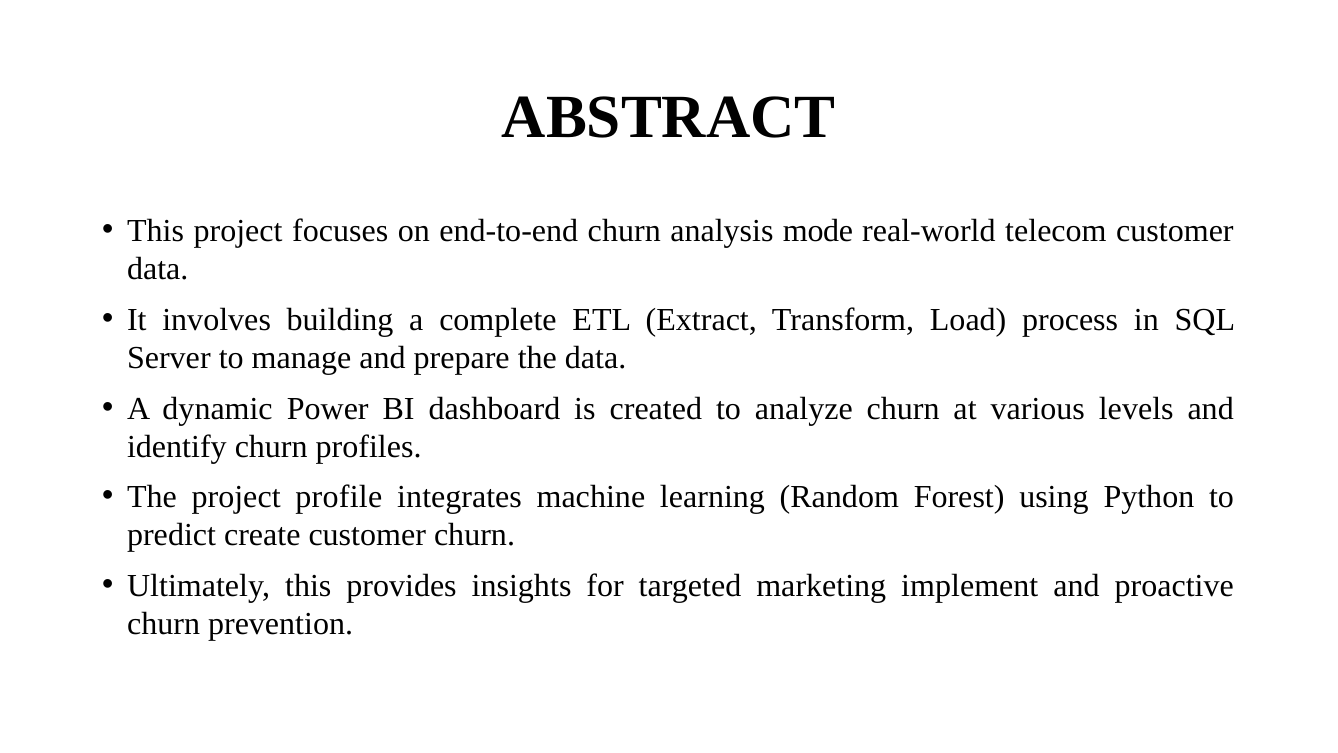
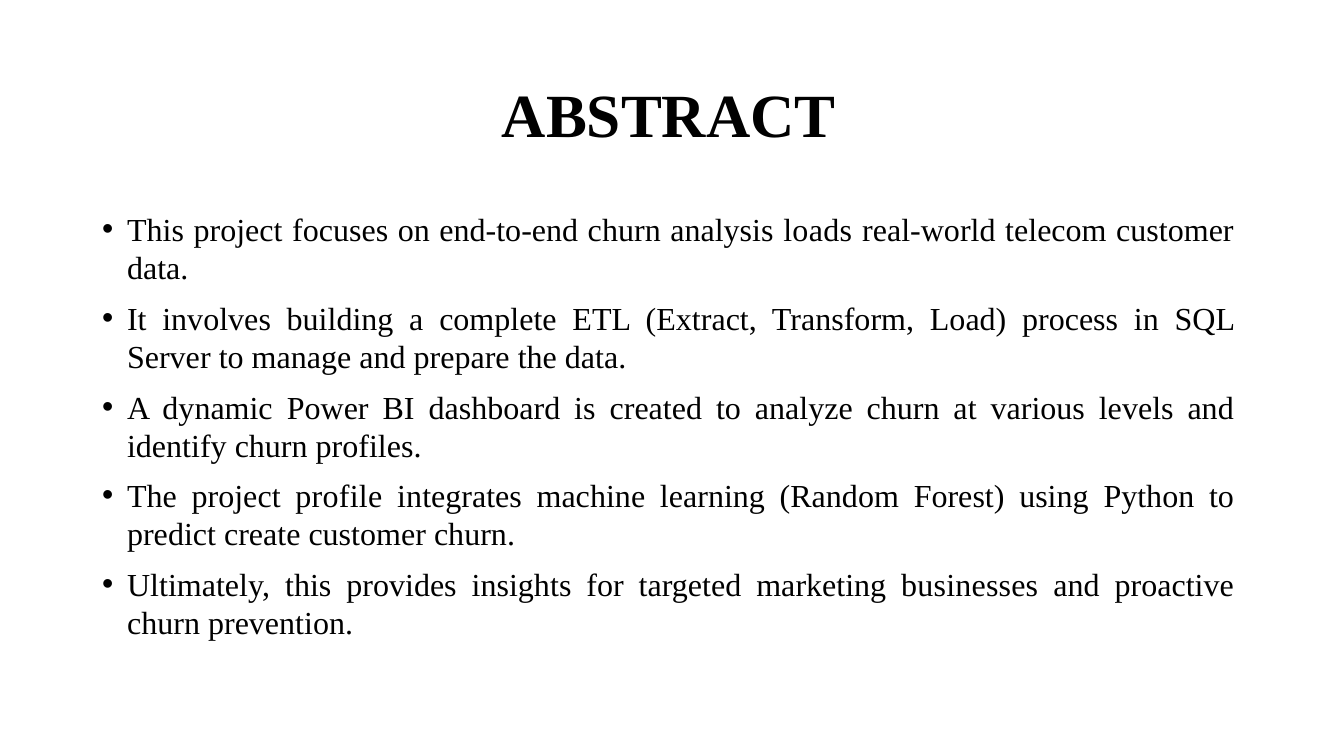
mode: mode -> loads
implement: implement -> businesses
